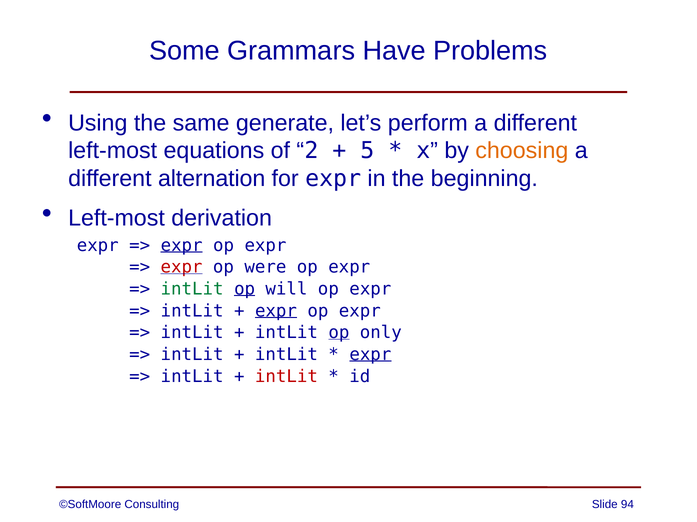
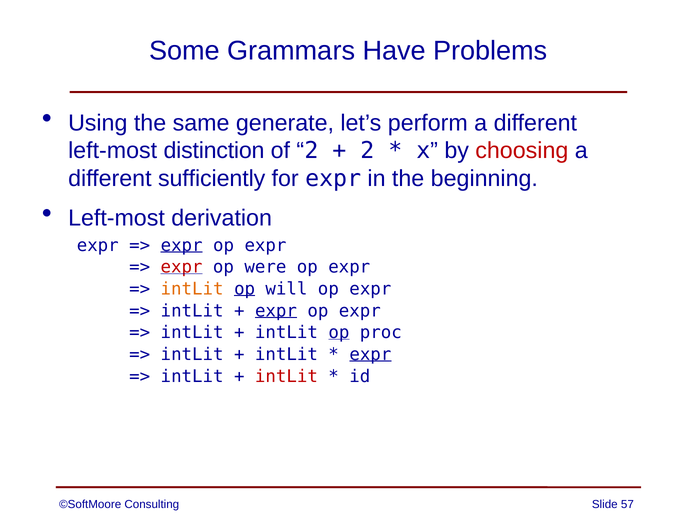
equations: equations -> distinction
5 at (367, 151): 5 -> 2
choosing colour: orange -> red
alternation: alternation -> sufficiently
intLit at (192, 289) colour: green -> orange
only: only -> proc
94: 94 -> 57
